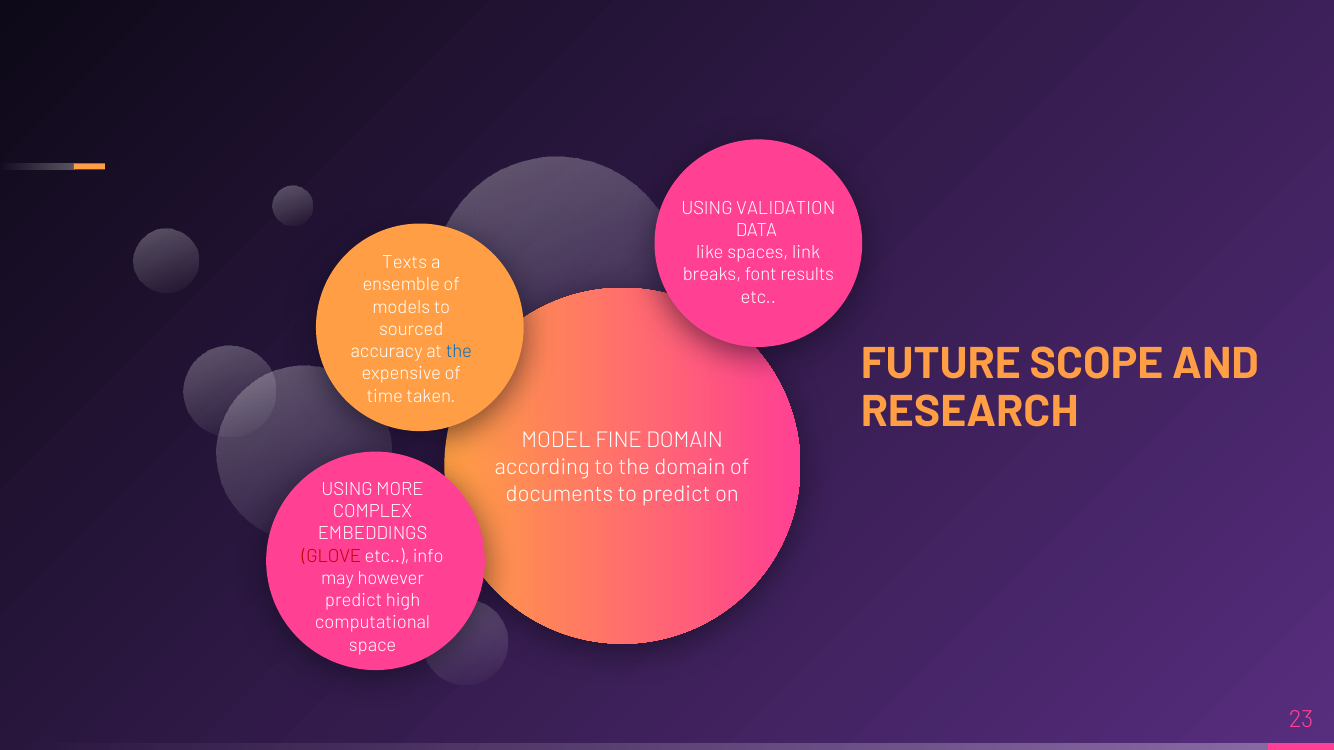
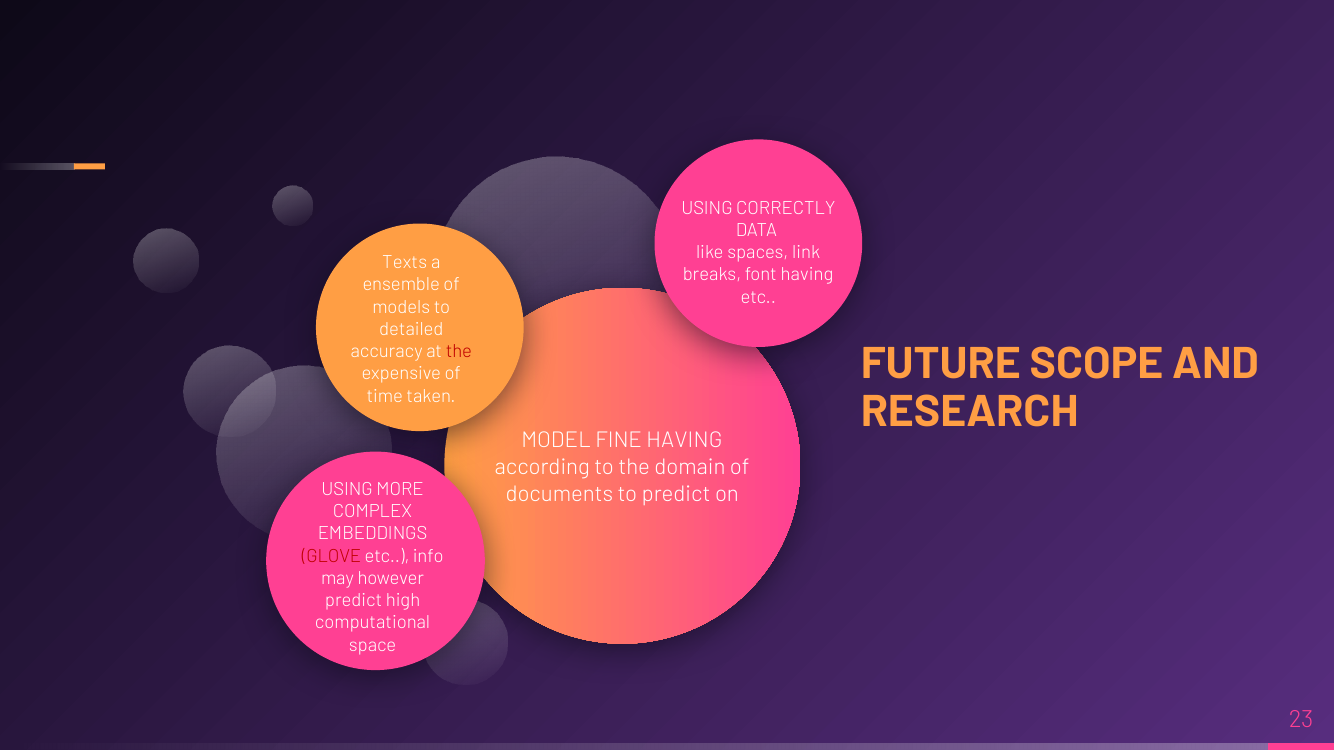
VALIDATION: VALIDATION -> CORRECTLY
font results: results -> having
sourced: sourced -> detailed
the at (459, 352) colour: blue -> red
FINE DOMAIN: DOMAIN -> HAVING
